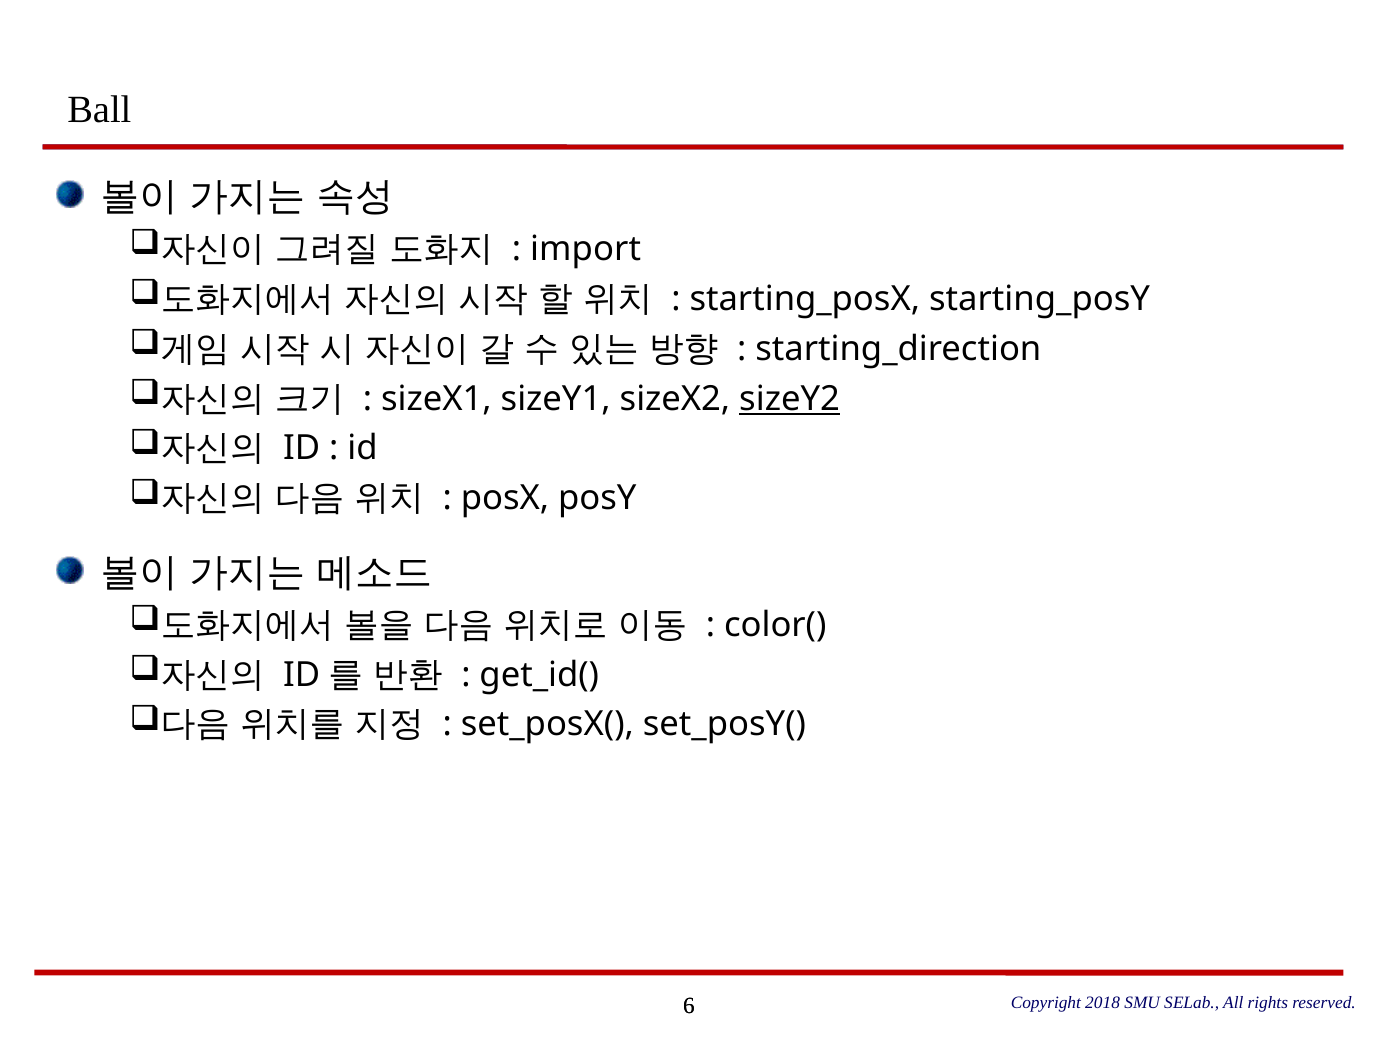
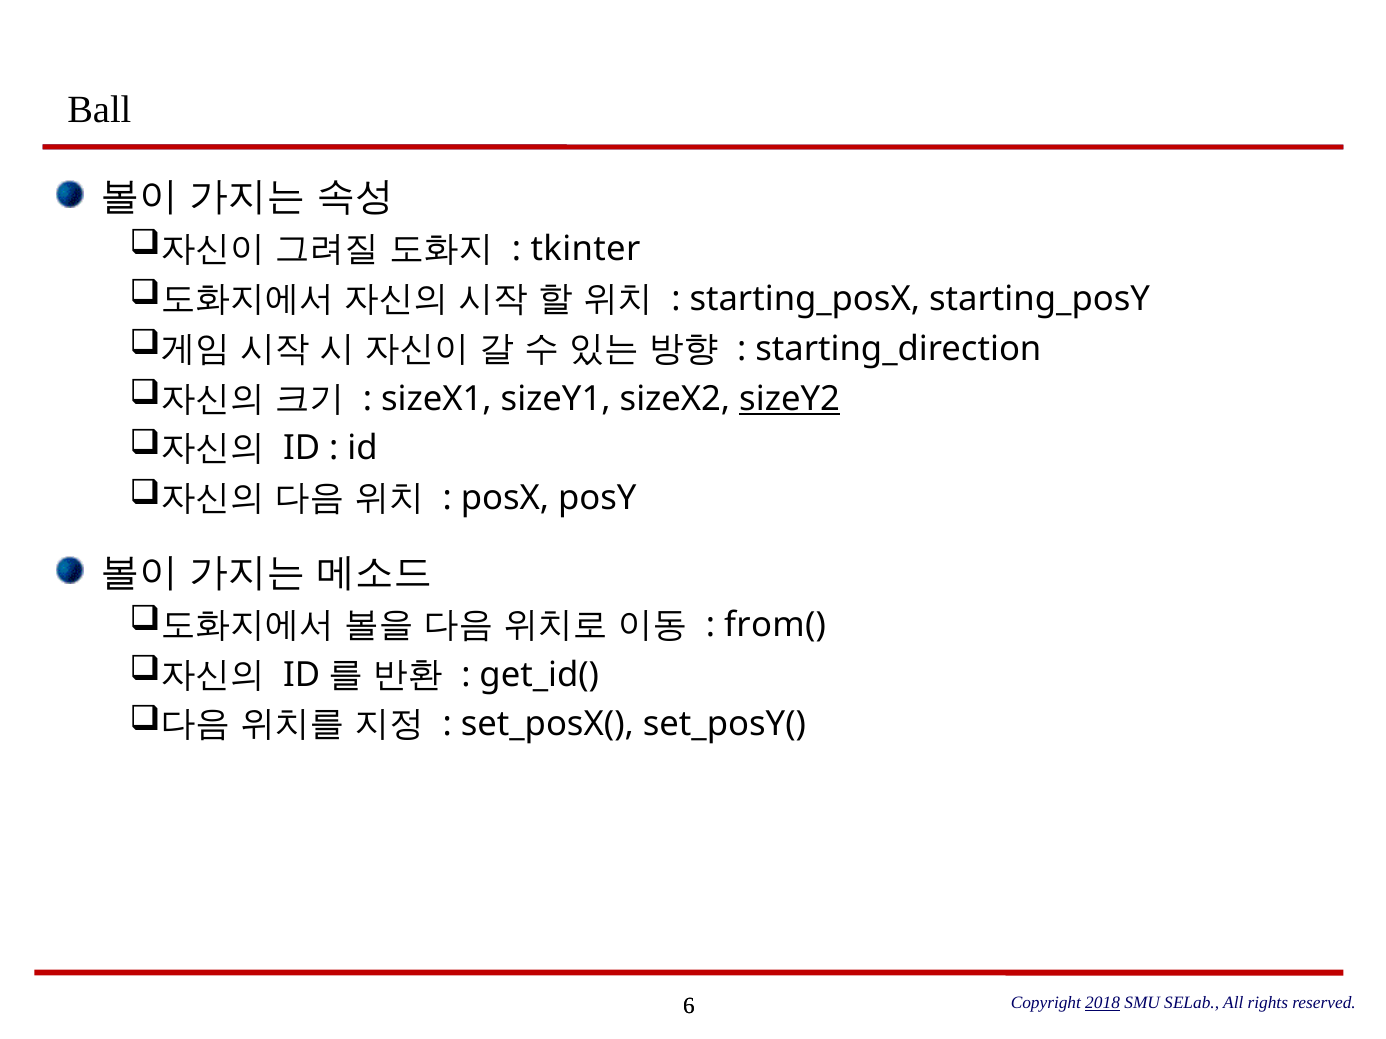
import: import -> tkinter
color(: color( -> from(
2018 underline: none -> present
